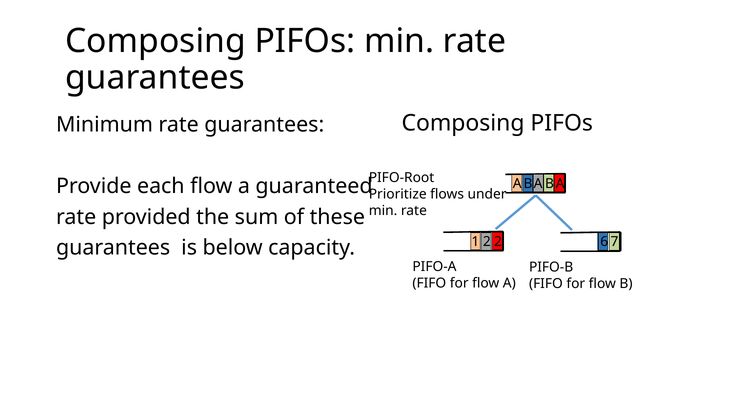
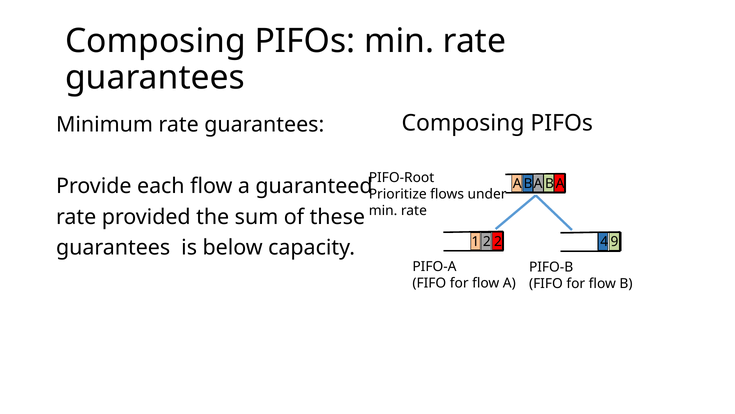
6: 6 -> 4
7: 7 -> 9
